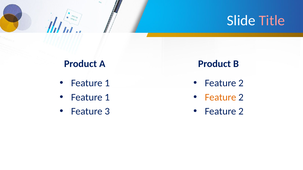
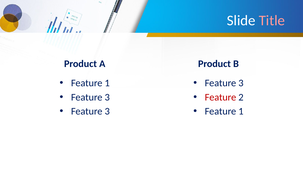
2 at (241, 83): 2 -> 3
1 at (107, 98): 1 -> 3
Feature at (220, 98) colour: orange -> red
2 at (241, 112): 2 -> 1
